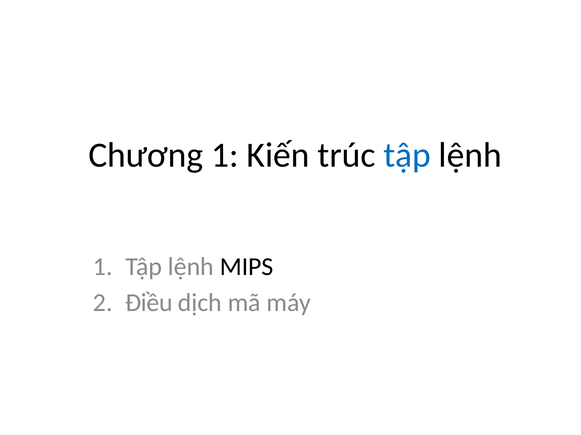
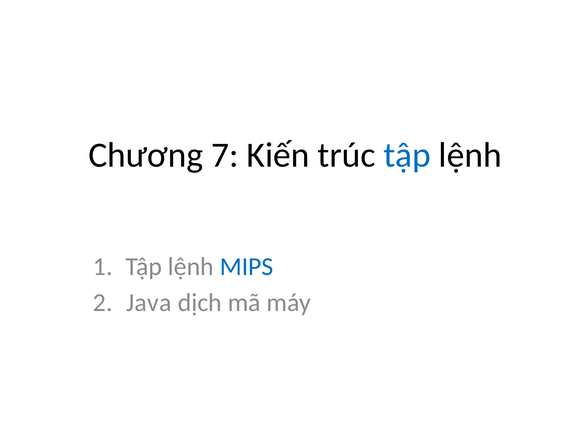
Chương 1: 1 -> 7
MIPS colour: black -> blue
Điều: Điều -> Java
